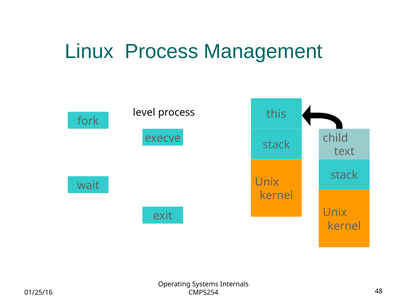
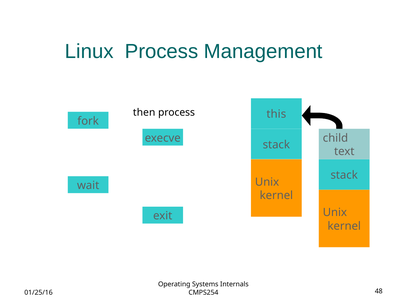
level: level -> then
